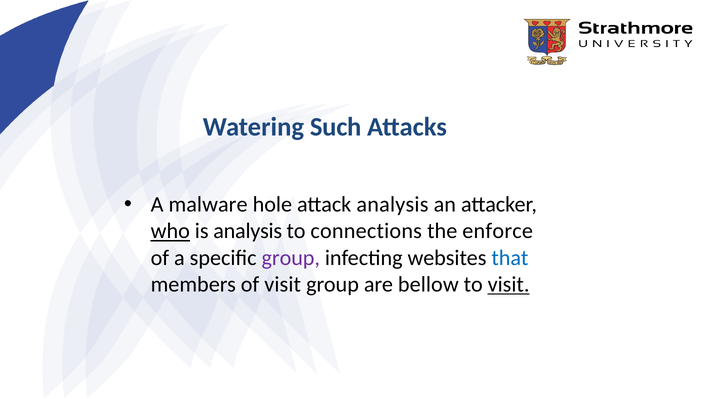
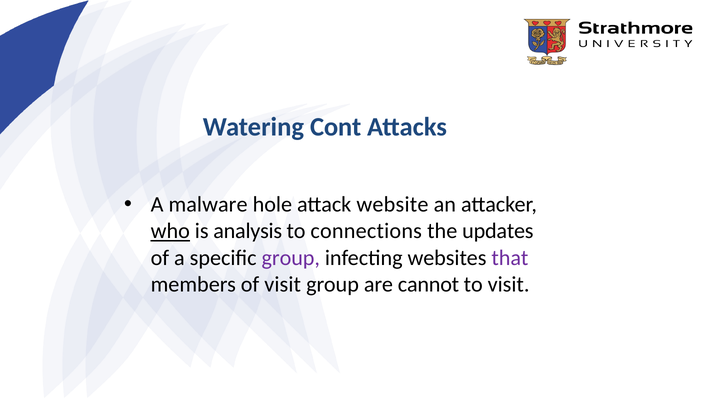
Such: Such -> Cont
attack analysis: analysis -> website
enforce: enforce -> updates
that colour: blue -> purple
bellow: bellow -> cannot
visit at (509, 285) underline: present -> none
